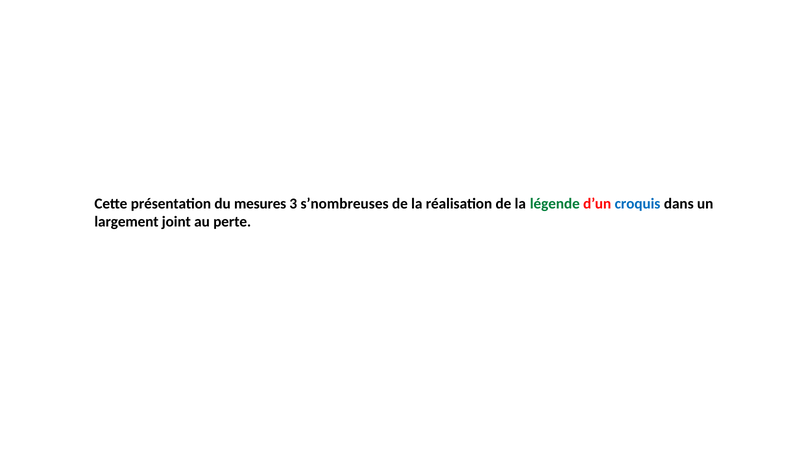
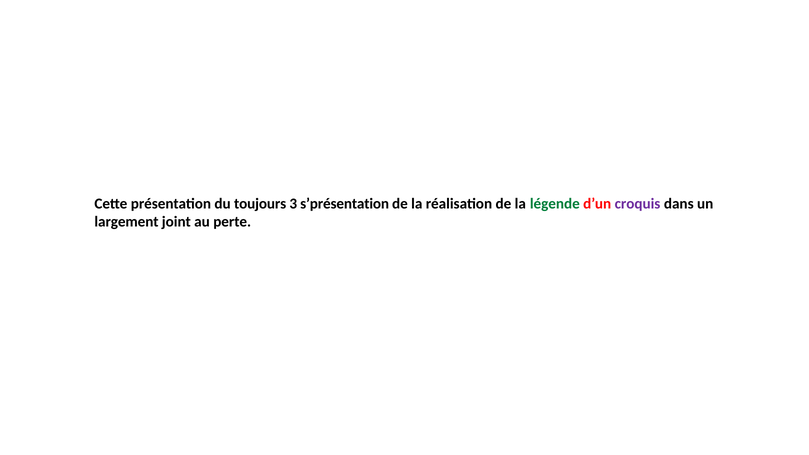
mesures: mesures -> toujours
s’nombreuses: s’nombreuses -> s’présentation
croquis colour: blue -> purple
